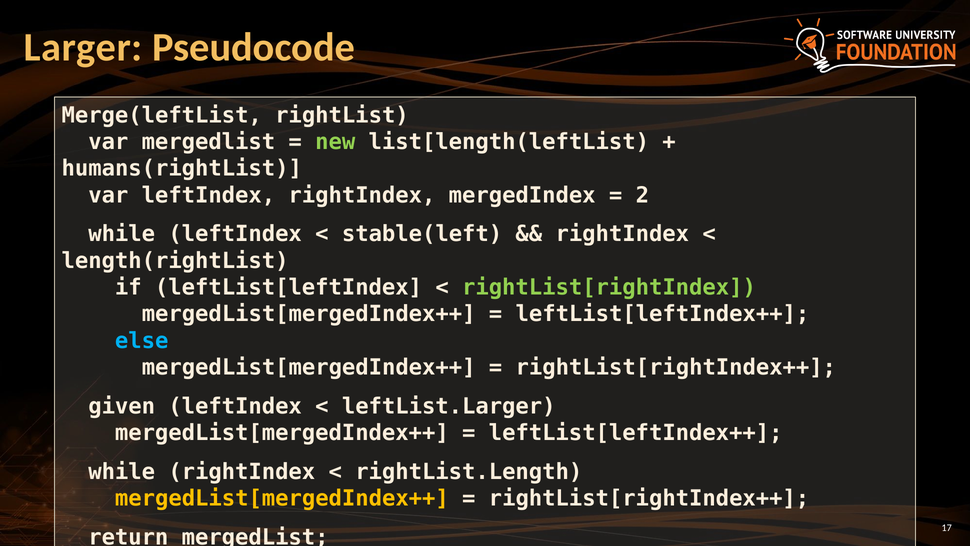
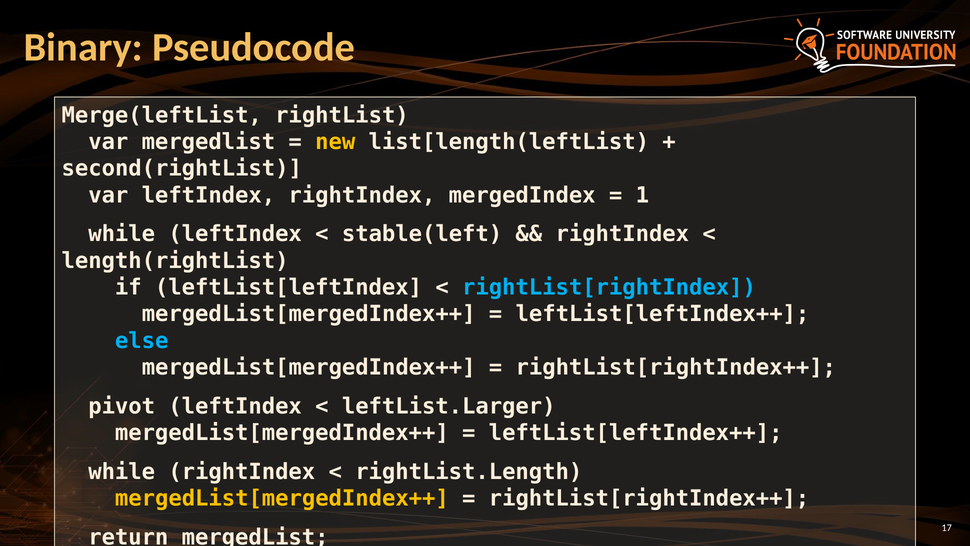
Larger: Larger -> Binary
new colour: light green -> yellow
humans(rightList: humans(rightList -> second(rightList
2: 2 -> 1
rightList[rightIndex colour: light green -> light blue
given: given -> pivot
